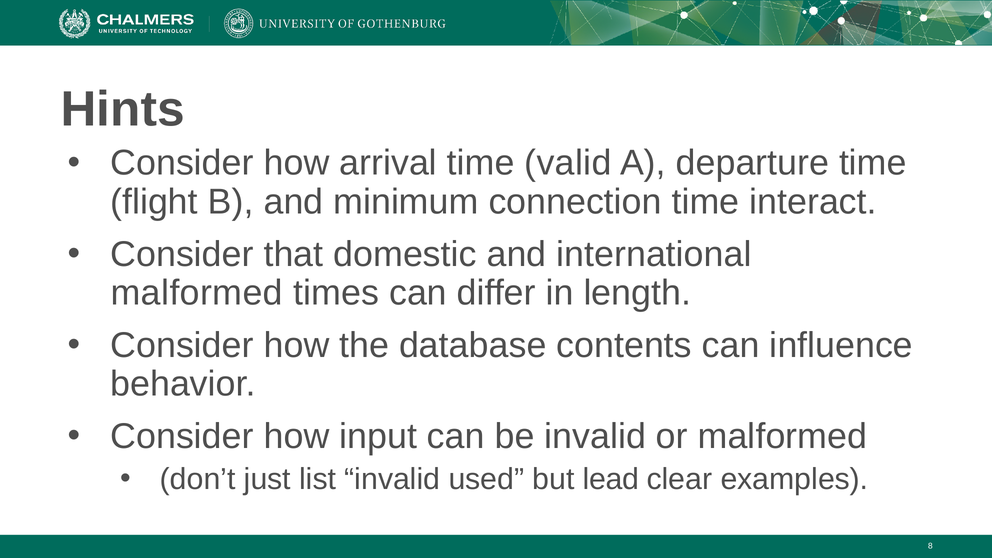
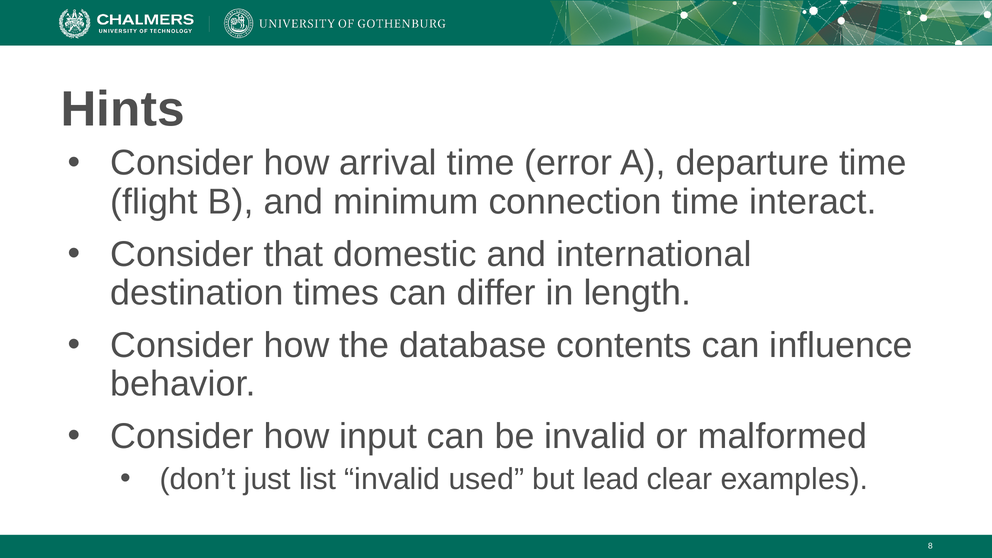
valid: valid -> error
malformed at (197, 293): malformed -> destination
